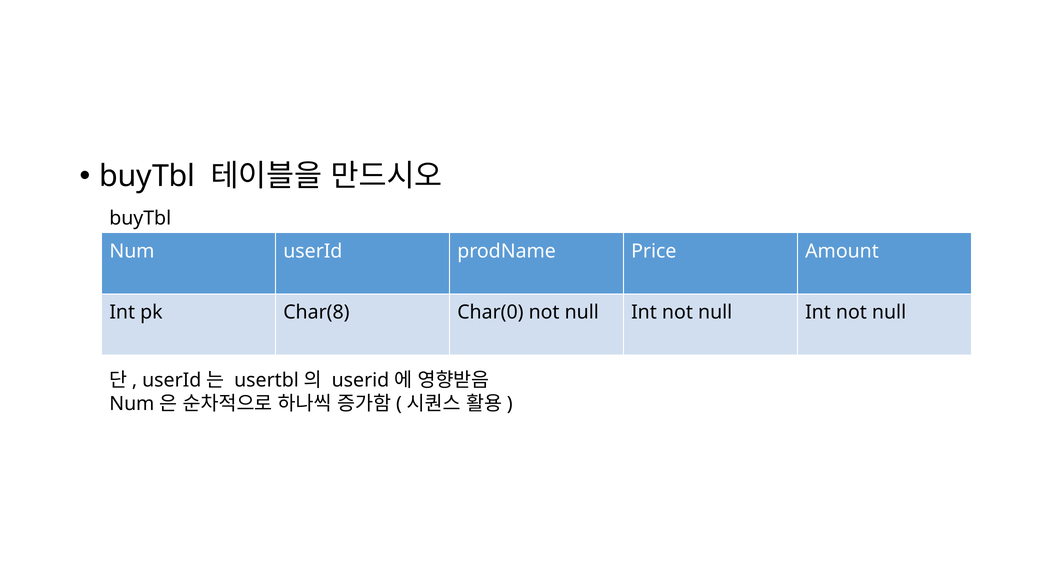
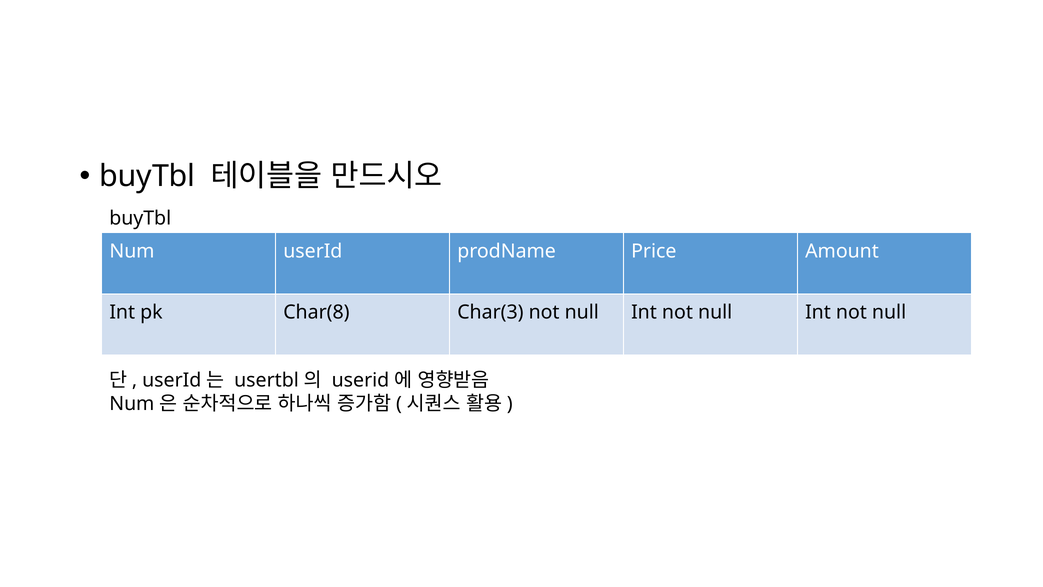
Char(0: Char(0 -> Char(3
